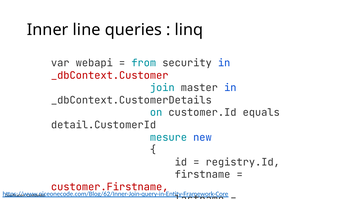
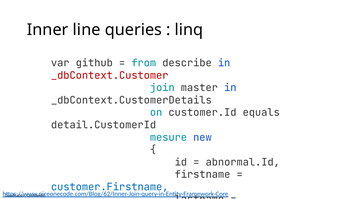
webapi: webapi -> github
security: security -> describe
registry.Id: registry.Id -> abnormal.Id
customer.Firstname colour: red -> blue
